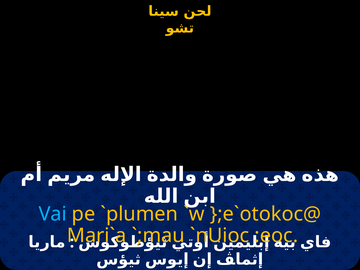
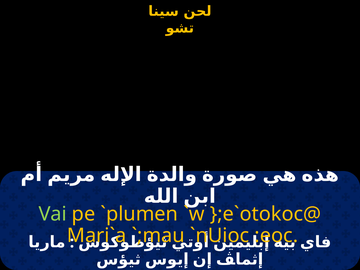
Vai colour: light blue -> light green
